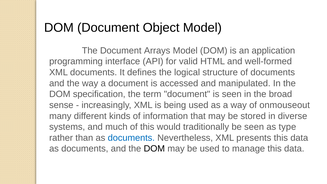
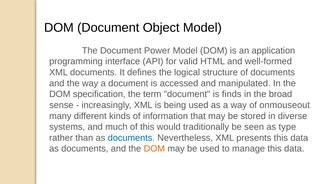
Arrays: Arrays -> Power
is seen: seen -> finds
DOM at (154, 149) colour: black -> orange
